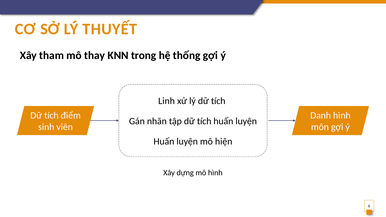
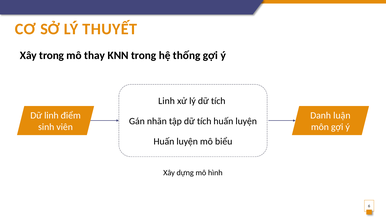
Xây tham: tham -> trong
tích at (51, 116): tích -> linh
Danh hình: hình -> luận
hiện: hiện -> biểu
